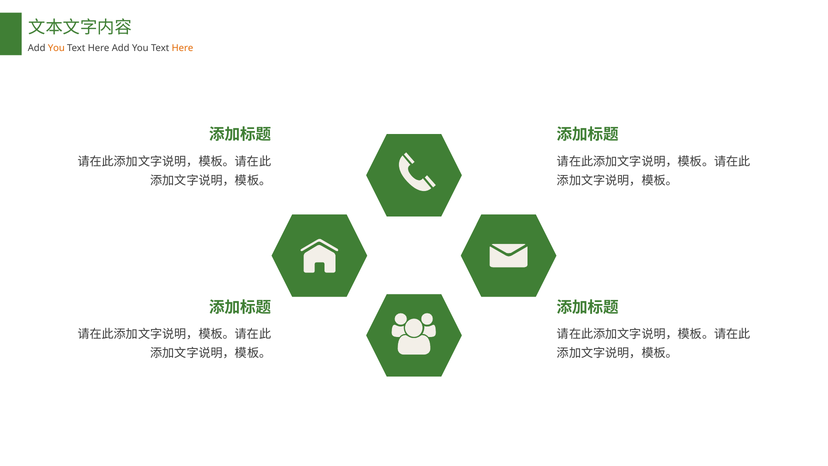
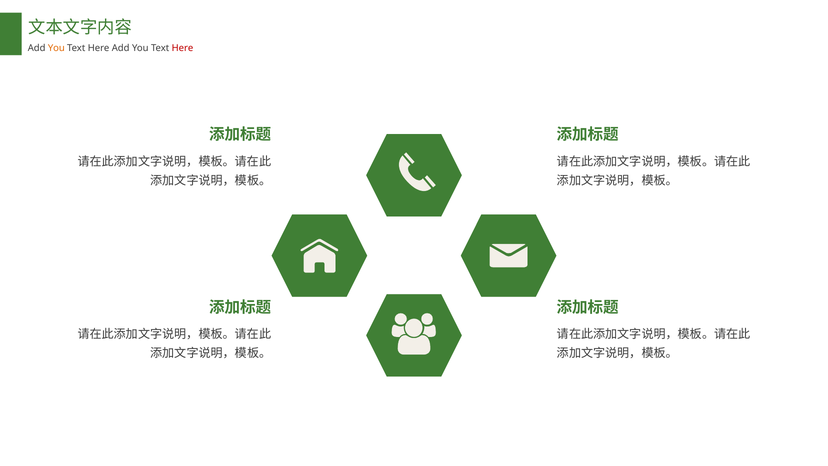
Here at (182, 48) colour: orange -> red
